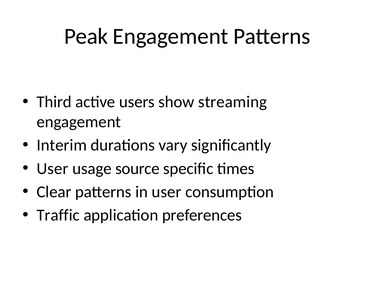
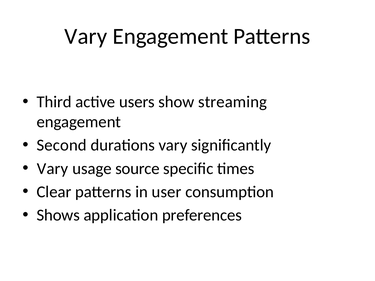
Peak at (86, 36): Peak -> Vary
Interim: Interim -> Second
User at (53, 169): User -> Vary
Traffic: Traffic -> Shows
